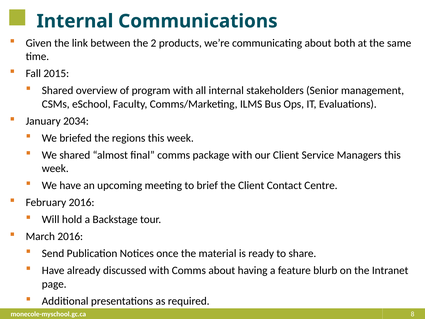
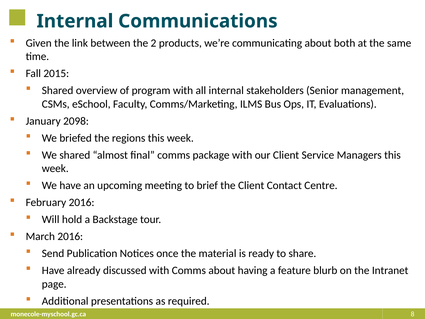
2034: 2034 -> 2098
